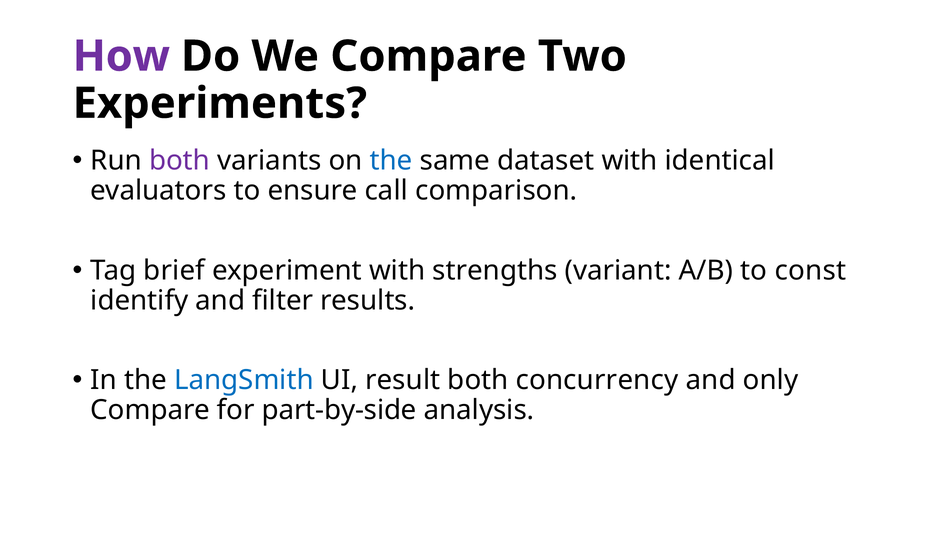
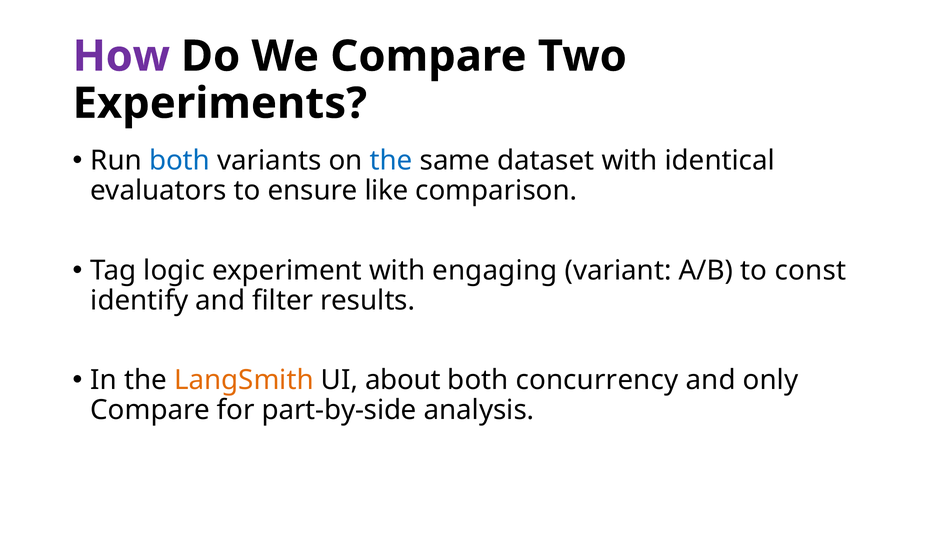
both at (180, 161) colour: purple -> blue
call: call -> like
brief: brief -> logic
strengths: strengths -> engaging
LangSmith colour: blue -> orange
result: result -> about
